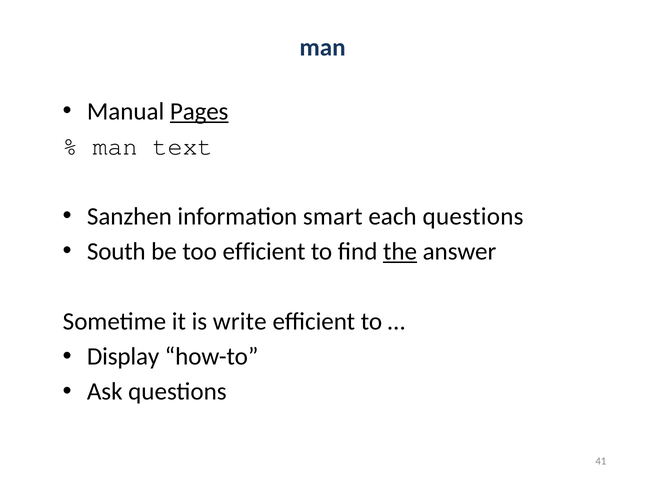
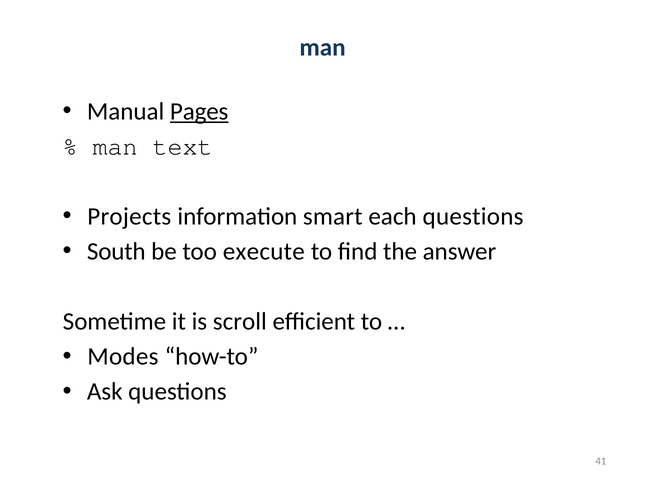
Sanzhen: Sanzhen -> Projects
too efficient: efficient -> execute
the underline: present -> none
write: write -> scroll
Display: Display -> Modes
